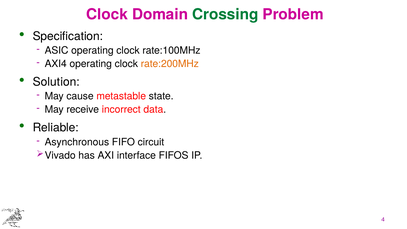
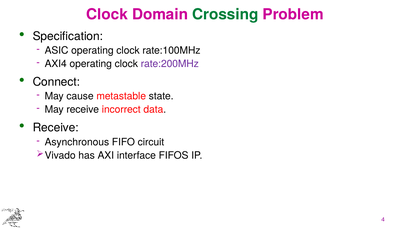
rate:200MHz colour: orange -> purple
Solution: Solution -> Connect
Reliable at (56, 128): Reliable -> Receive
